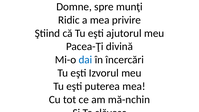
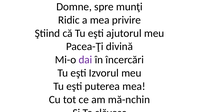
dai colour: blue -> purple
